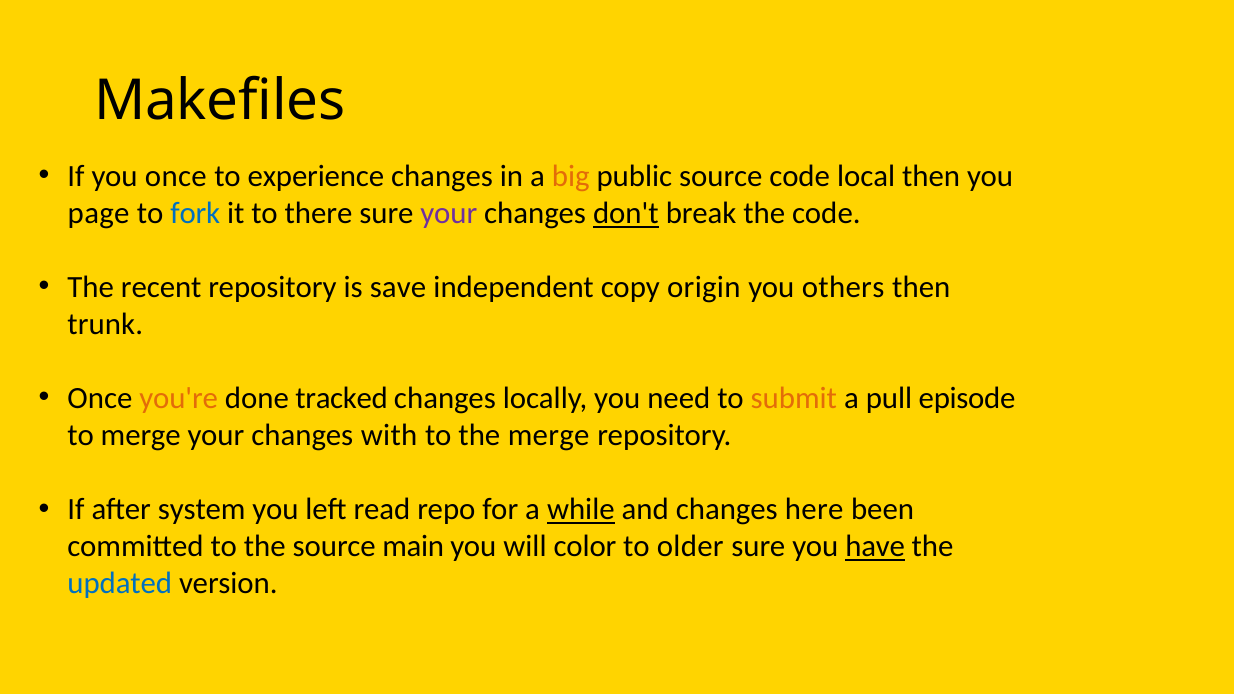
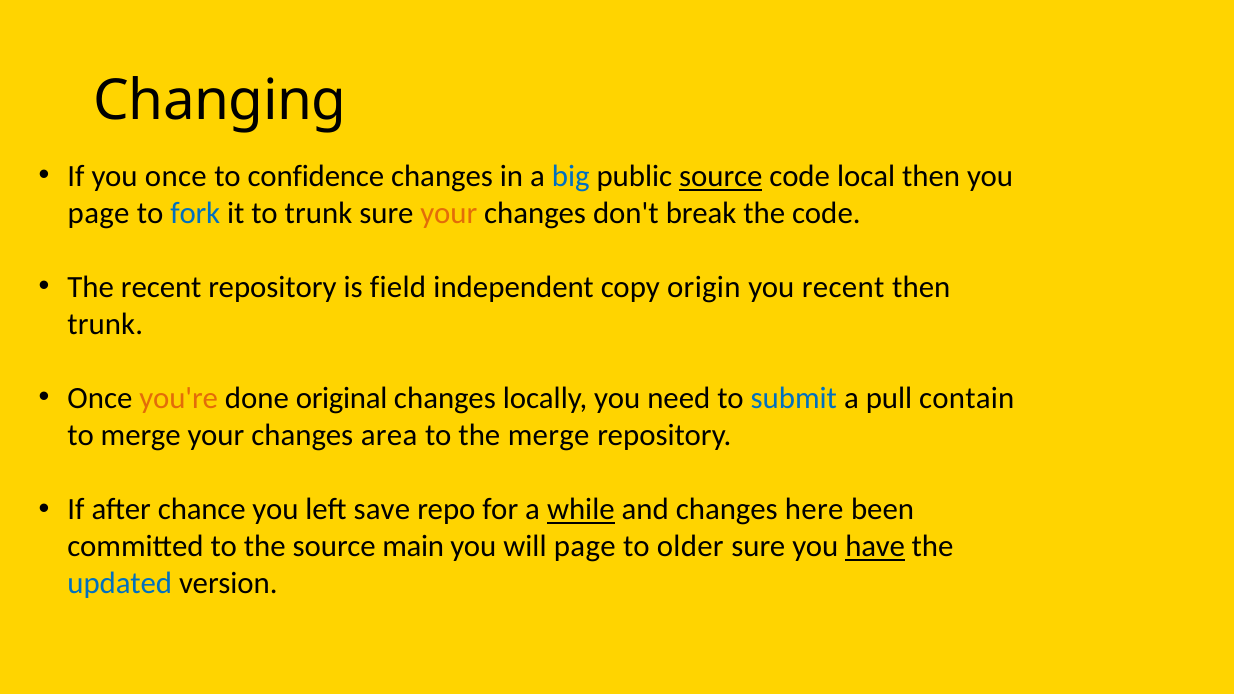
Makefiles: Makefiles -> Changing
experience: experience -> confidence
big colour: orange -> blue
source at (721, 176) underline: none -> present
to there: there -> trunk
your at (449, 213) colour: purple -> orange
don't underline: present -> none
save: save -> field
you others: others -> recent
tracked: tracked -> original
submit colour: orange -> blue
episode: episode -> contain
with: with -> area
system: system -> chance
read: read -> save
will color: color -> page
